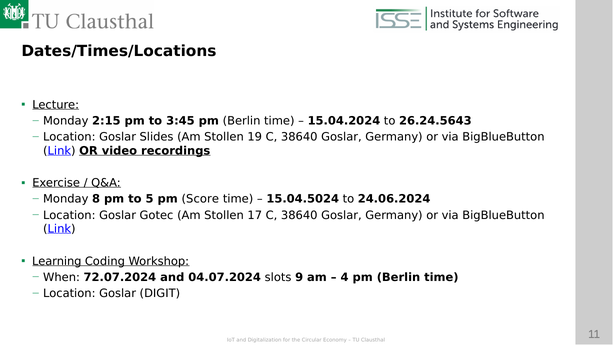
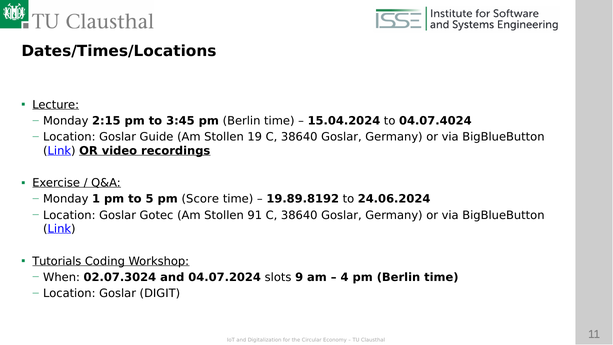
26.24.5643: 26.24.5643 -> 04.07.4024
Slides: Slides -> Guide
8: 8 -> 1
15.04.5024: 15.04.5024 -> 19.89.8192
17: 17 -> 91
Learning: Learning -> Tutorials
72.07.2024: 72.07.2024 -> 02.07.3024
